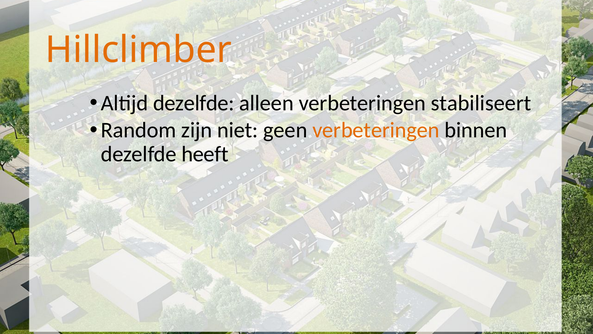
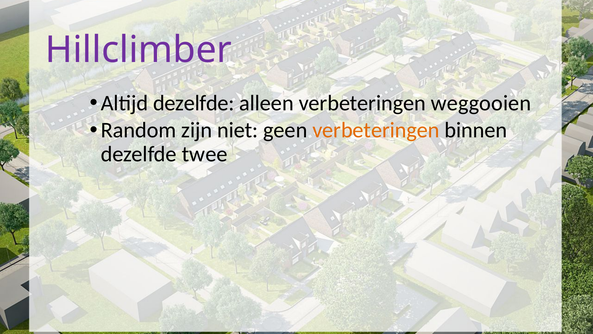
Hillclimber colour: orange -> purple
stabiliseert: stabiliseert -> weggooien
heeft: heeft -> twee
